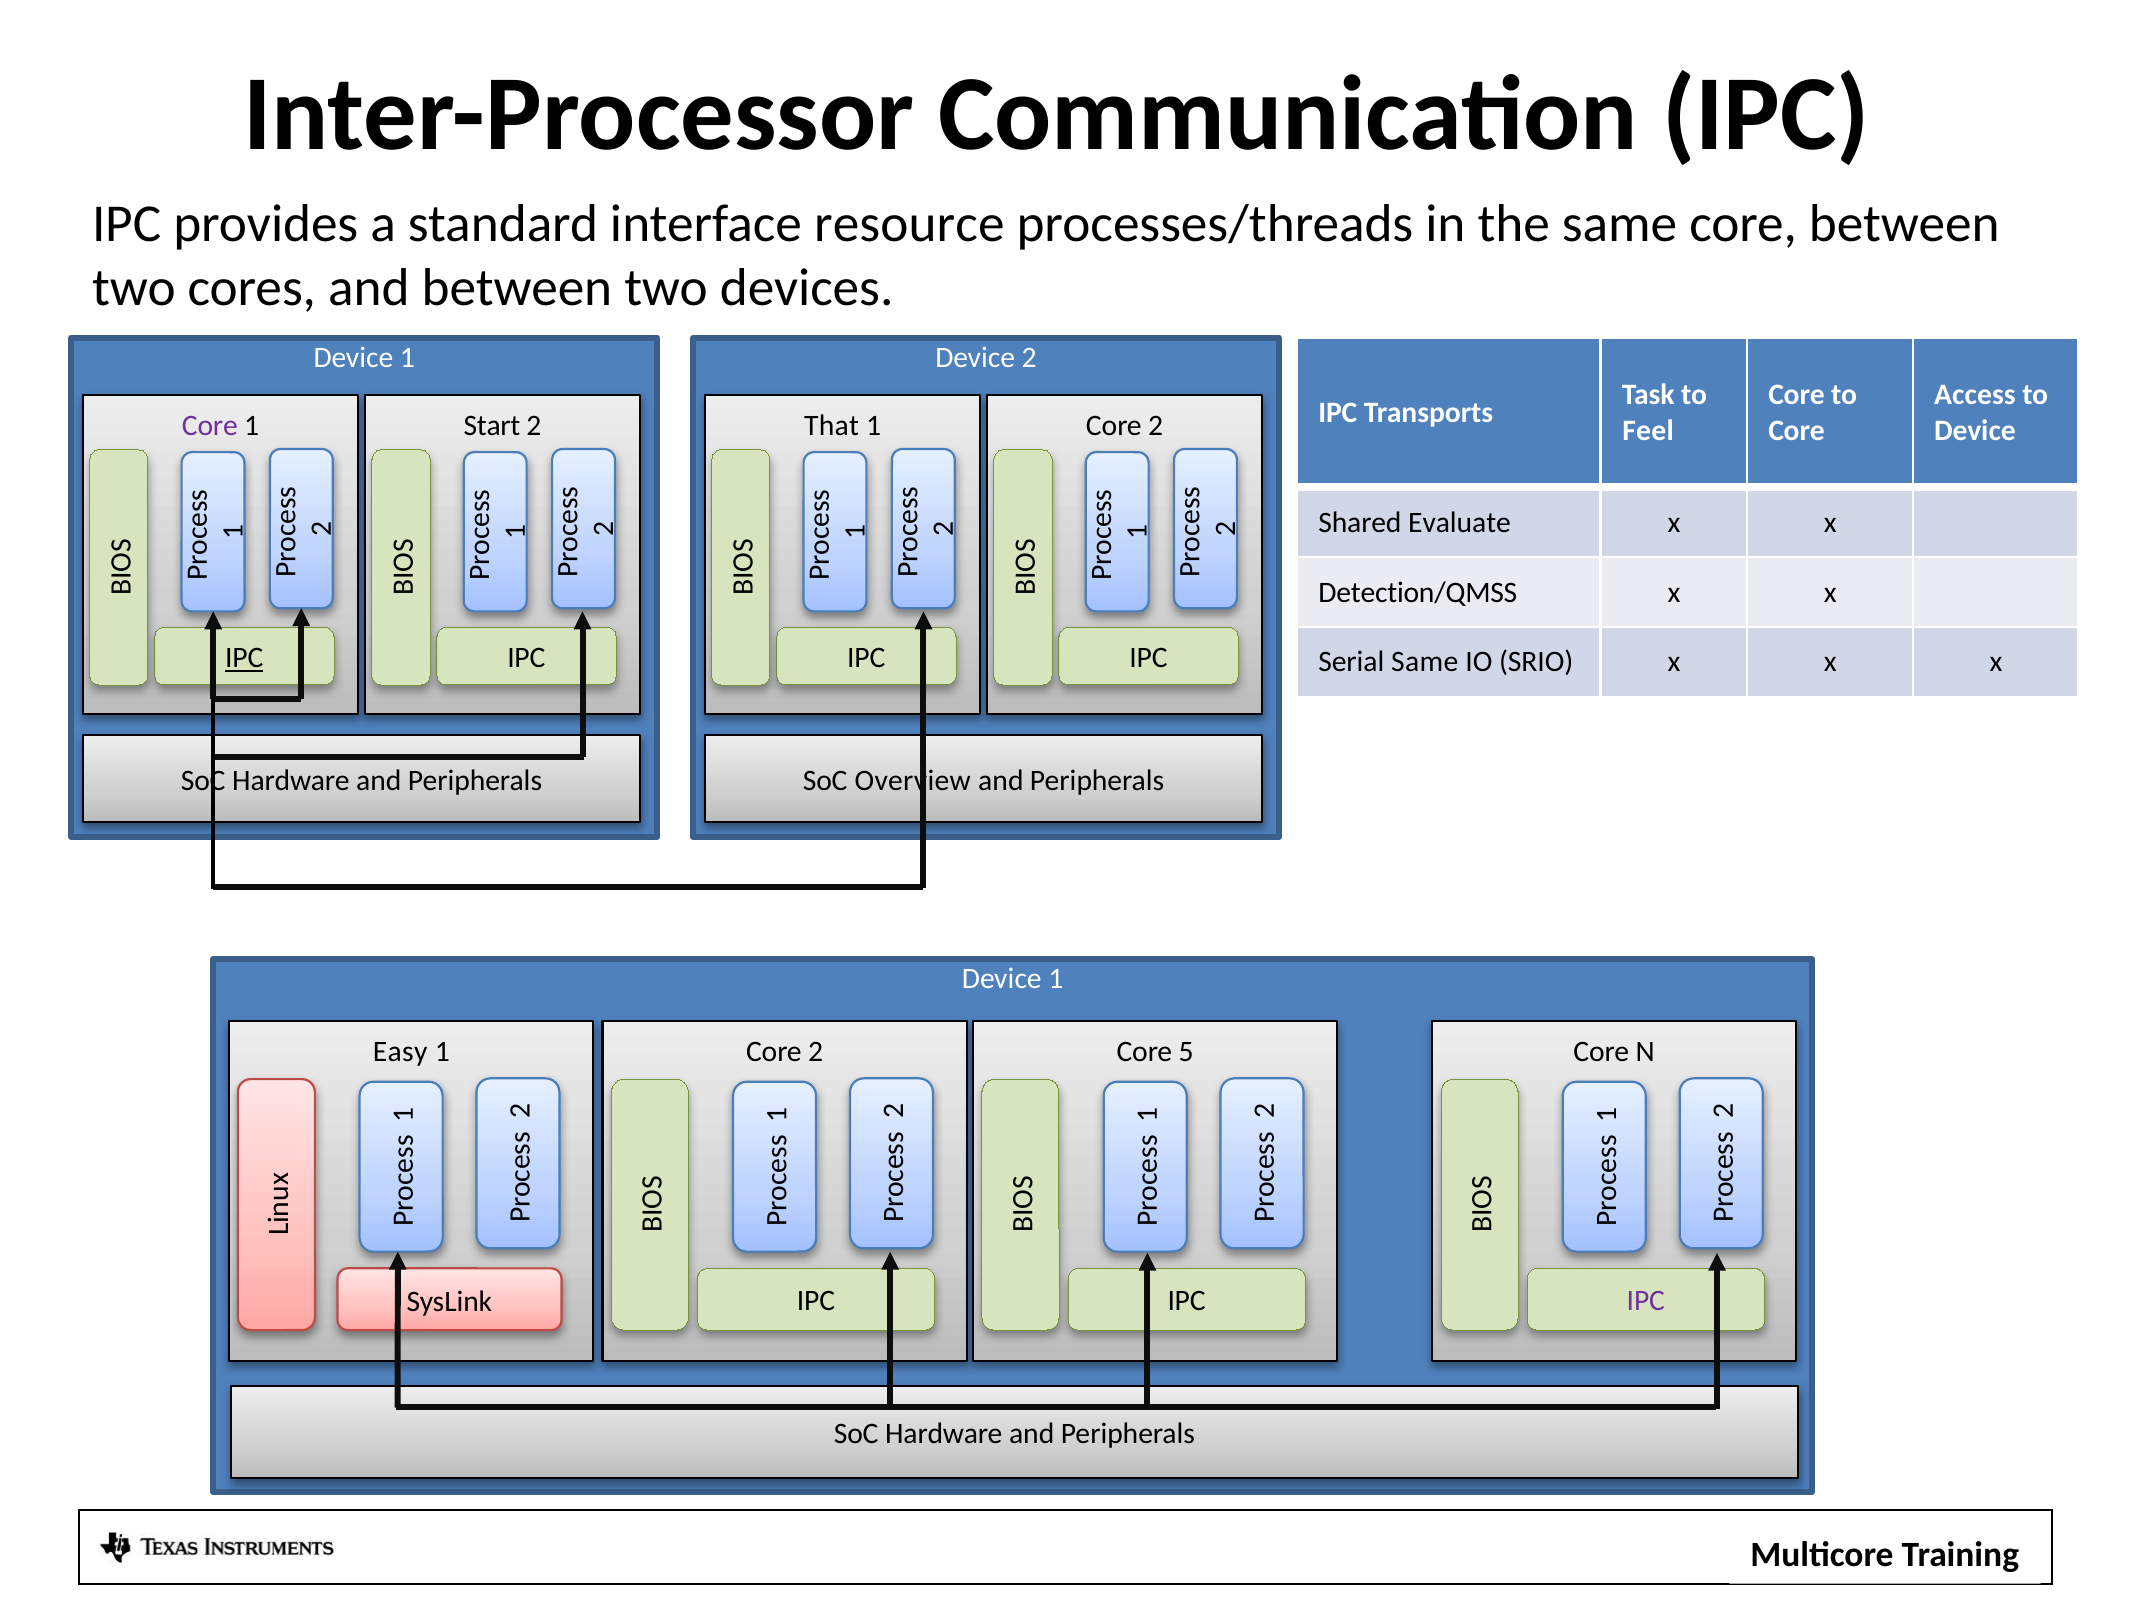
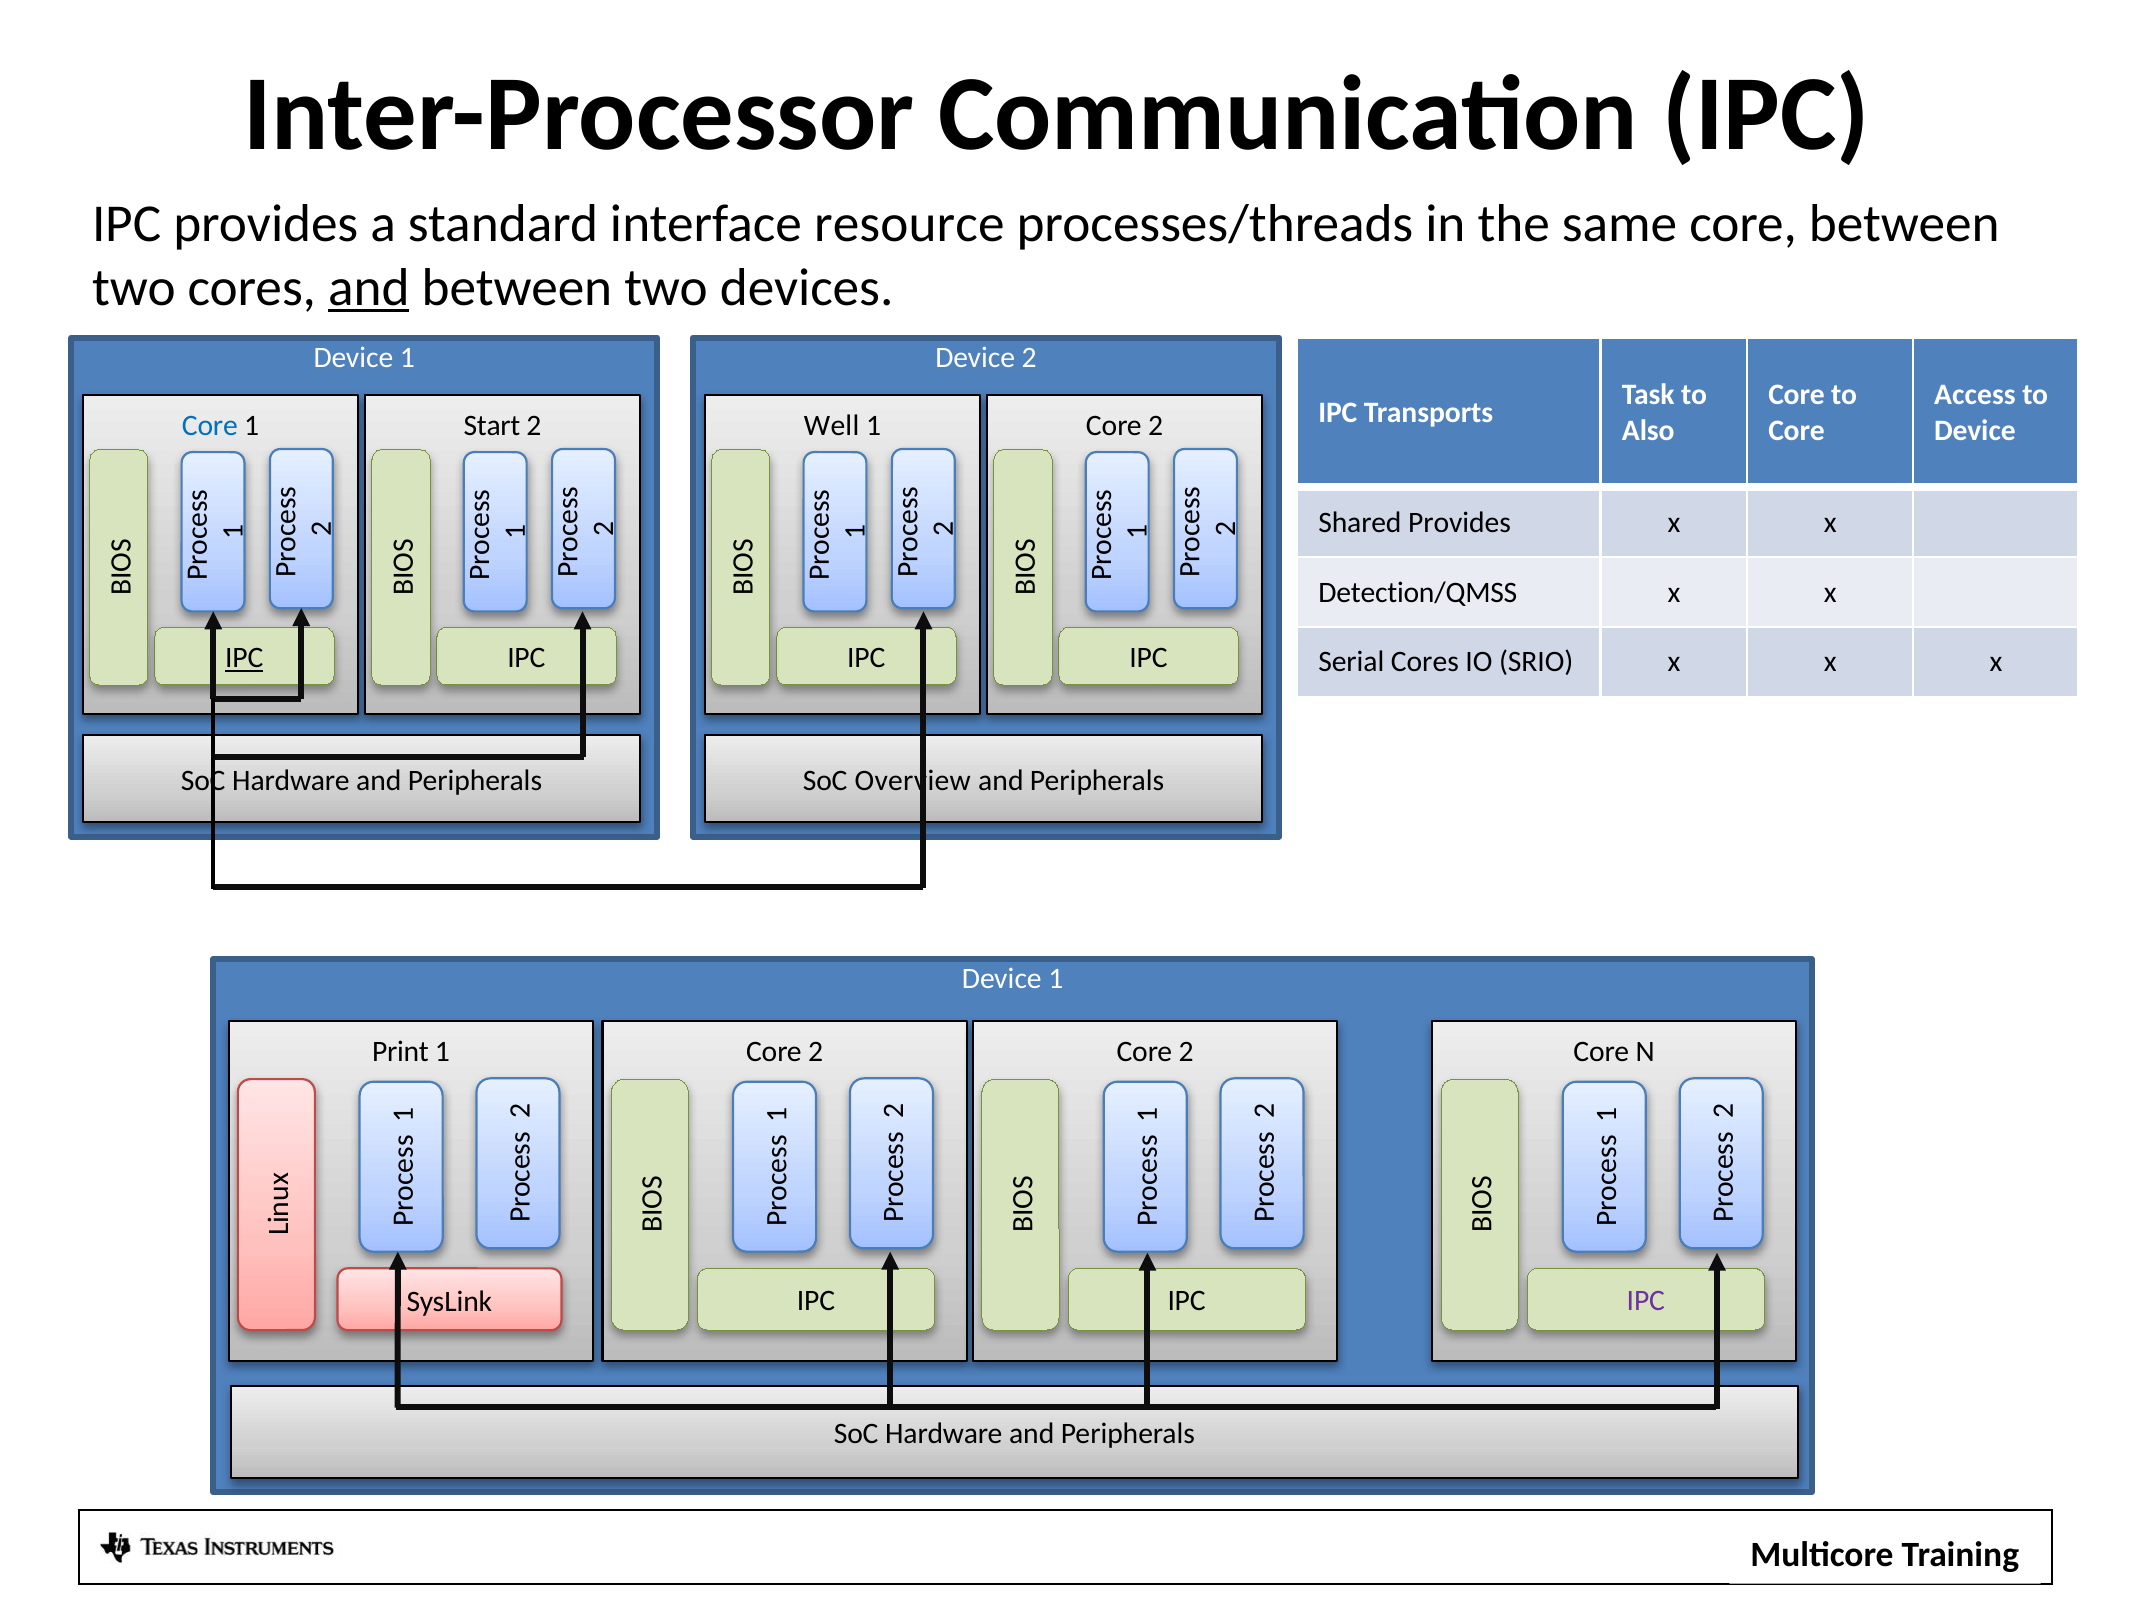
and at (369, 288) underline: none -> present
Core at (210, 426) colour: purple -> blue
That: That -> Well
Feel: Feel -> Also
Shared Evaluate: Evaluate -> Provides
Serial Same: Same -> Cores
Easy: Easy -> Print
5 at (1186, 1051): 5 -> 2
